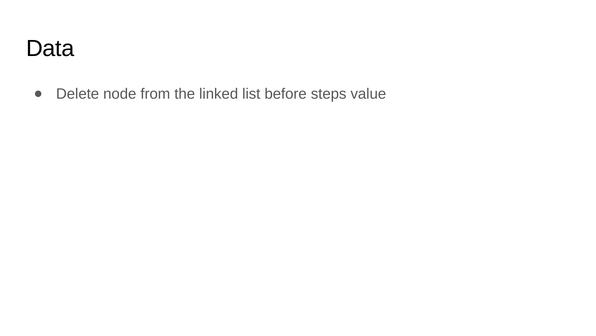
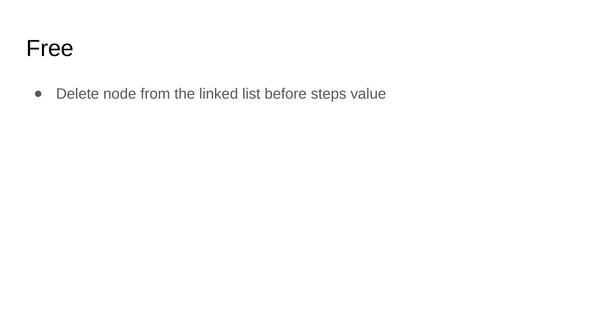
Data: Data -> Free
